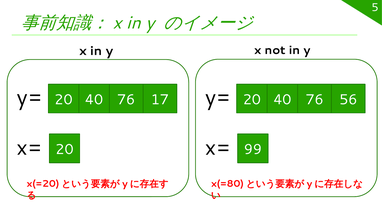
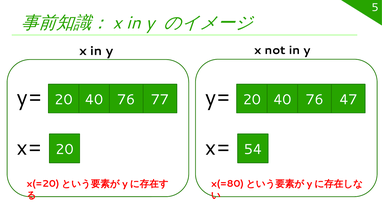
17: 17 -> 77
56: 56 -> 47
99: 99 -> 54
